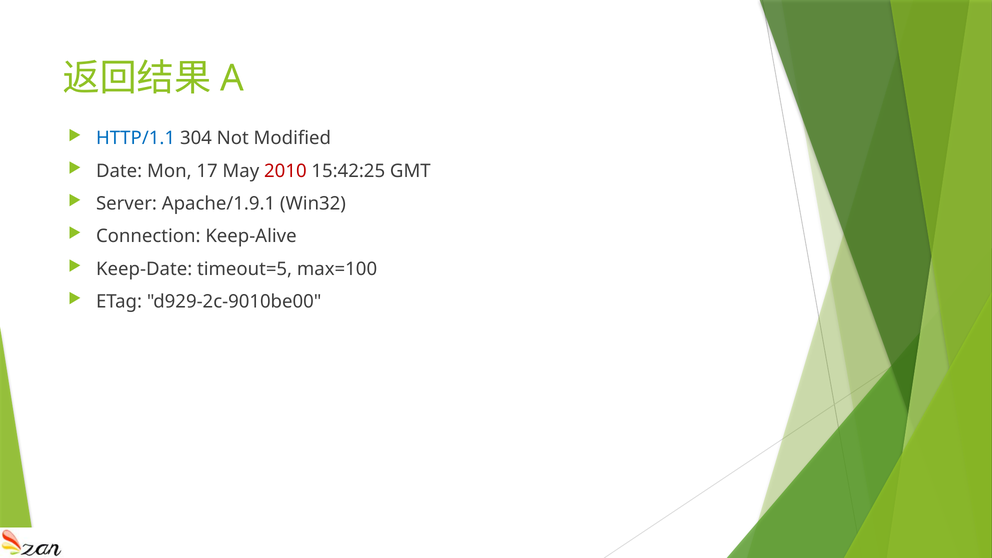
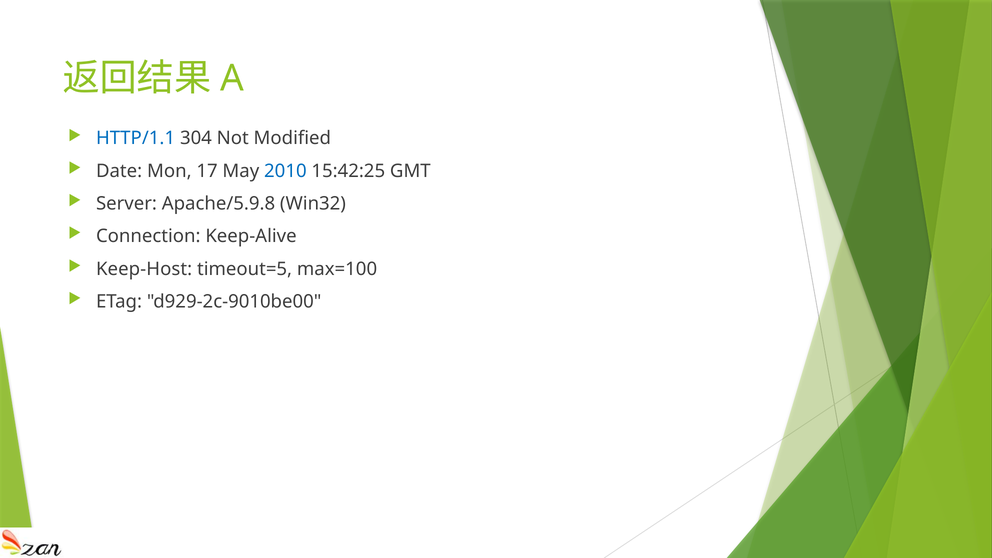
2010 colour: red -> blue
Apache/1.9.1: Apache/1.9.1 -> Apache/5.9.8
Keep-Date: Keep-Date -> Keep-Host
